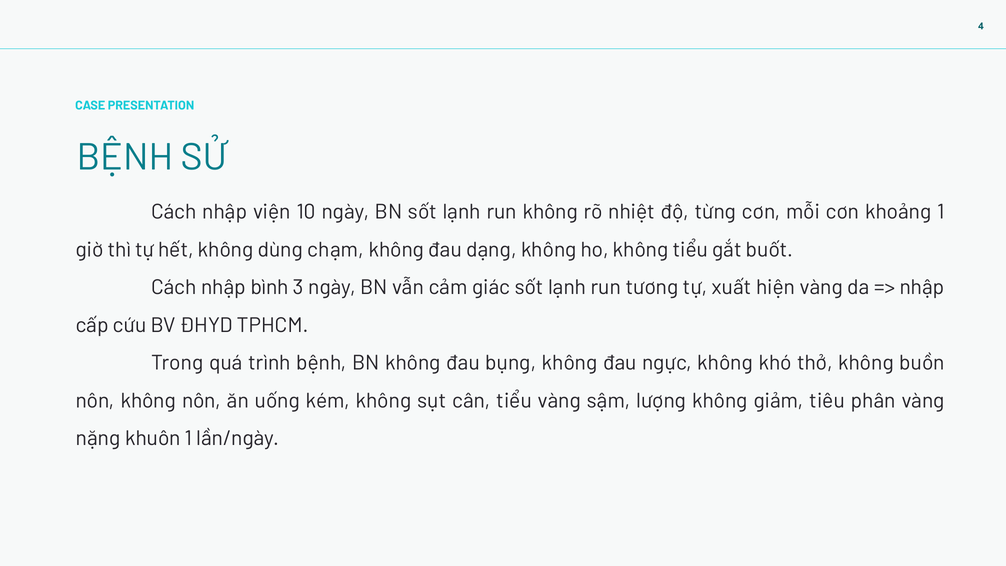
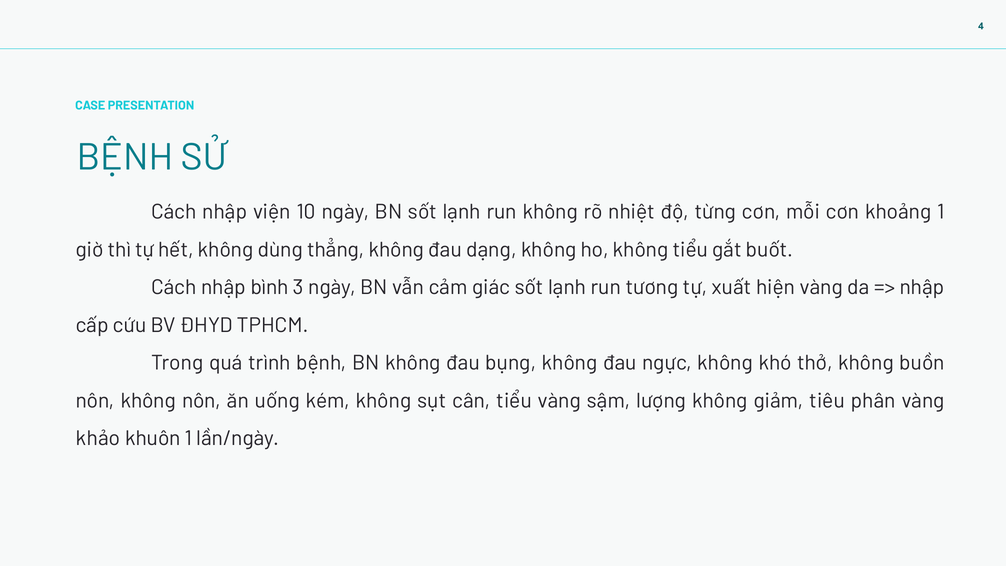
chạm: chạm -> thẳng
nặng: nặng -> khảo
